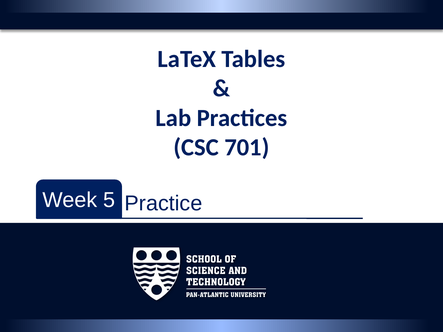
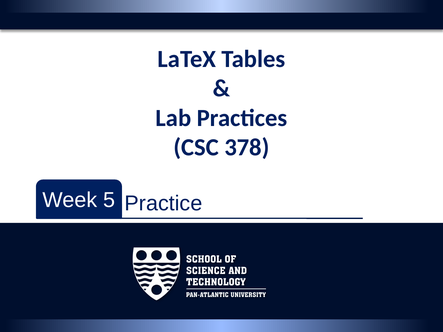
701: 701 -> 378
